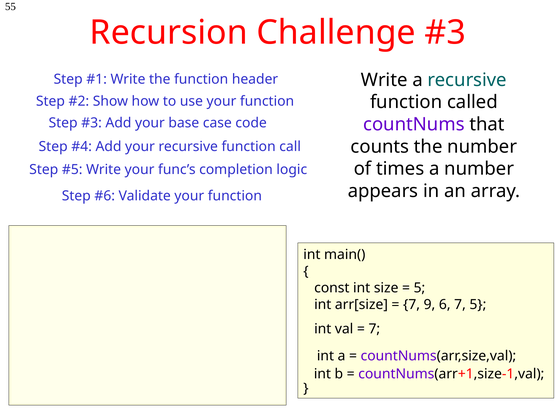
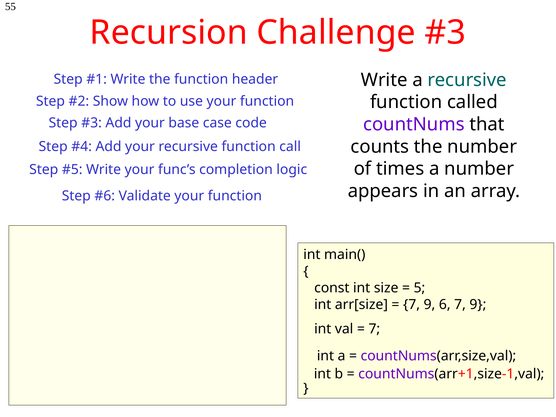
6 7 5: 5 -> 9
